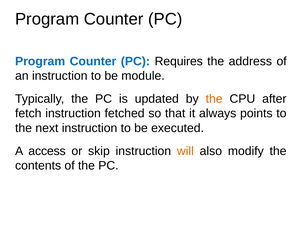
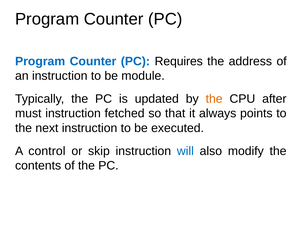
fetch: fetch -> must
access: access -> control
will colour: orange -> blue
